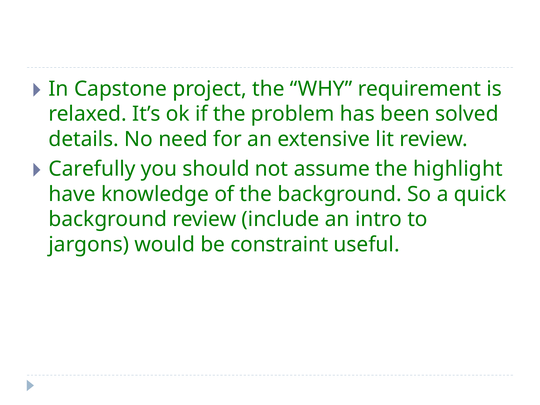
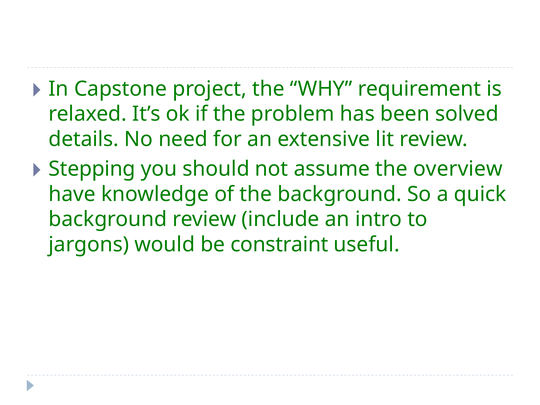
Carefully: Carefully -> Stepping
highlight: highlight -> overview
